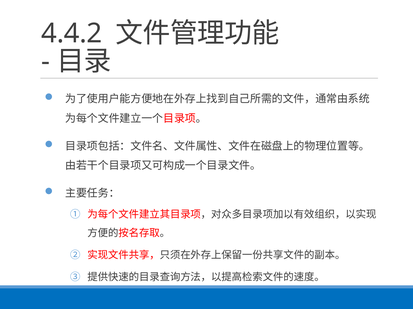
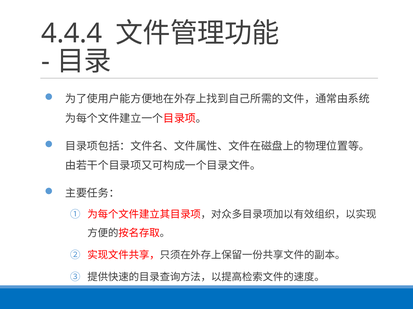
4.4.2: 4.4.2 -> 4.4.4
